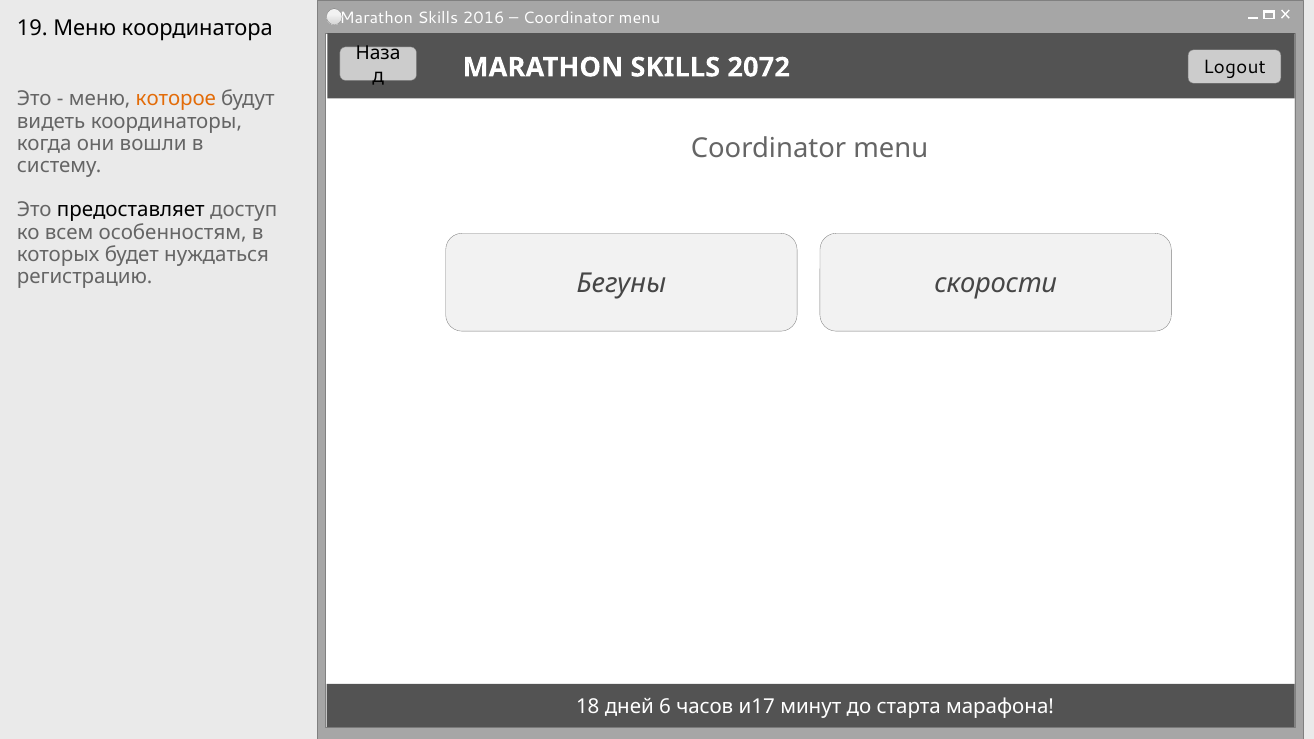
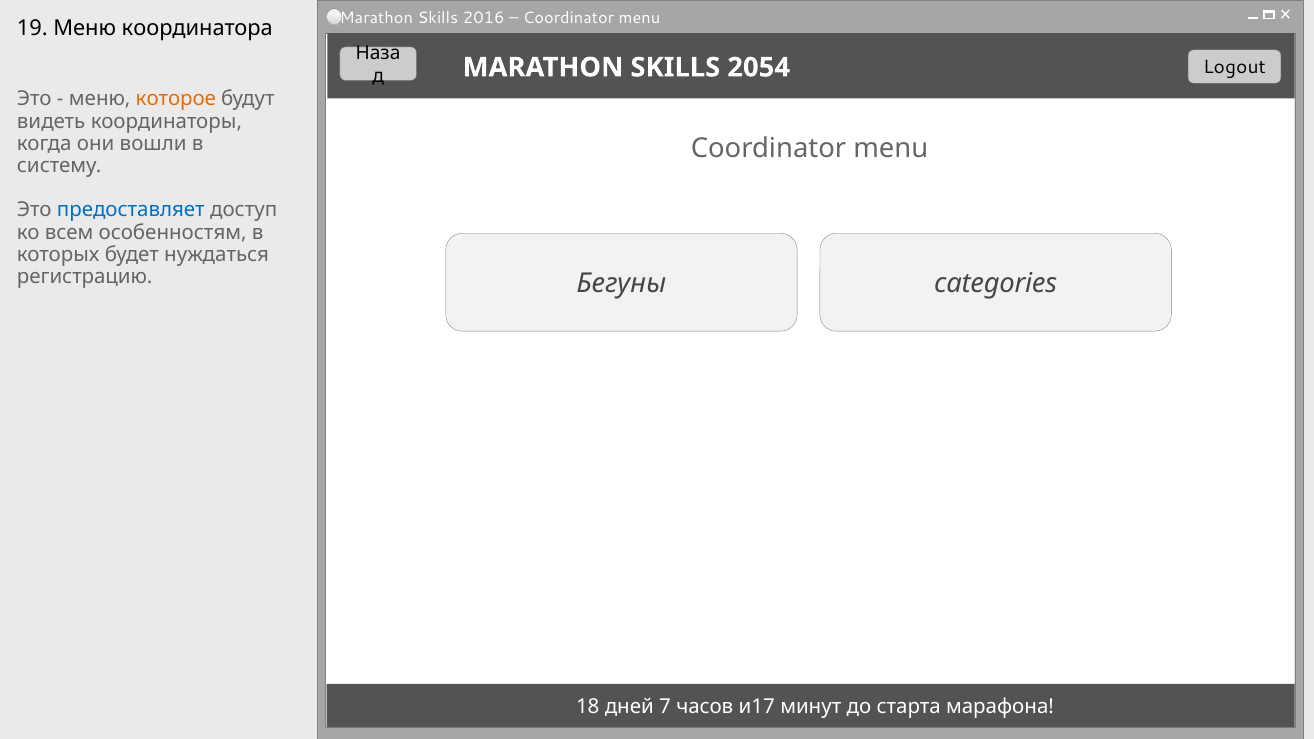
2072: 2072 -> 2054
предоставляет colour: black -> blue
скорости: скорости -> categories
6: 6 -> 7
